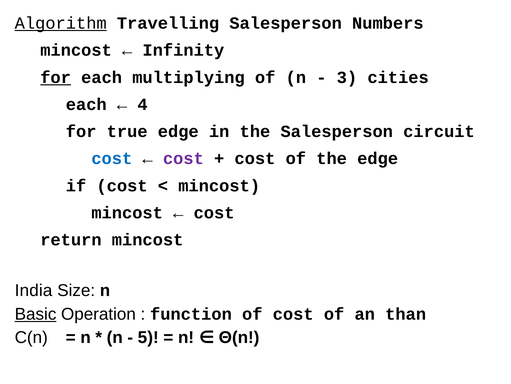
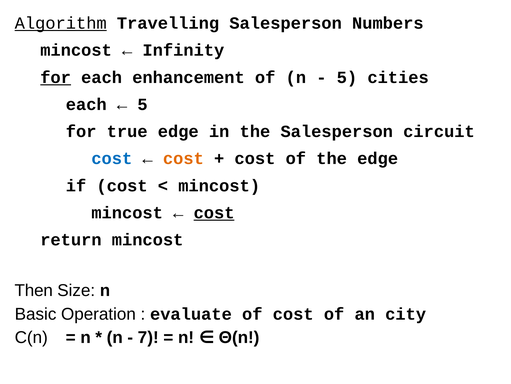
multiplying: multiplying -> enhancement
3 at (347, 77): 3 -> 5
4 at (142, 104): 4 -> 5
cost at (183, 158) colour: purple -> orange
cost at (214, 212) underline: none -> present
India: India -> Then
Basic underline: present -> none
function: function -> evaluate
than: than -> city
5: 5 -> 7
